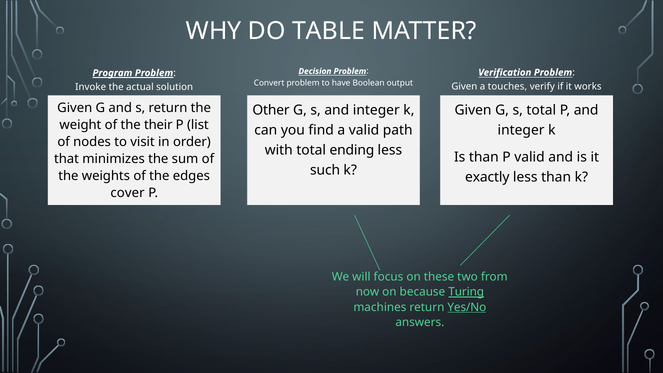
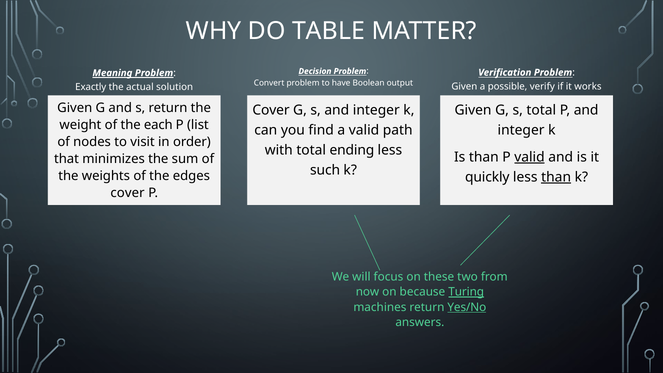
Program: Program -> Meaning
touches: touches -> possible
Invoke: Invoke -> Exactly
Other at (271, 110): Other -> Cover
their: their -> each
valid at (529, 157) underline: none -> present
exactly: exactly -> quickly
than at (556, 177) underline: none -> present
